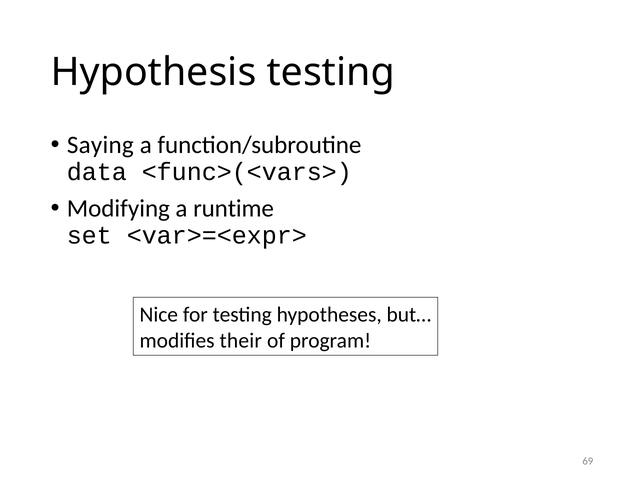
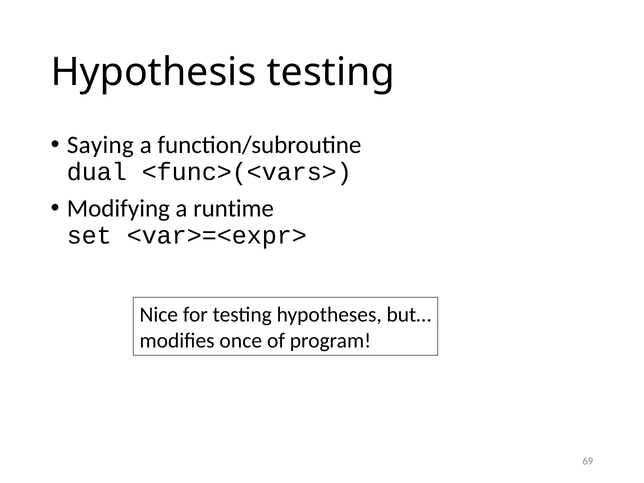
data: data -> dual
their: their -> once
